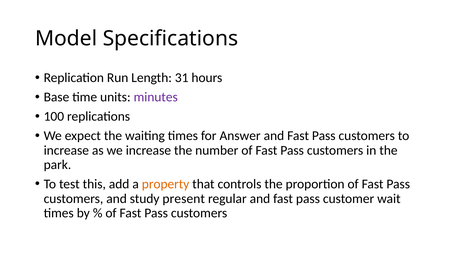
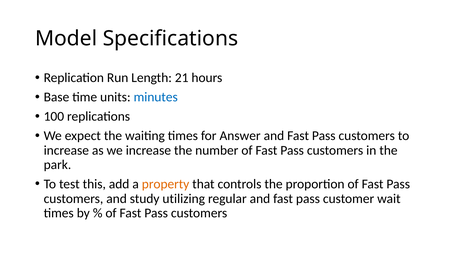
31: 31 -> 21
minutes colour: purple -> blue
present: present -> utilizing
